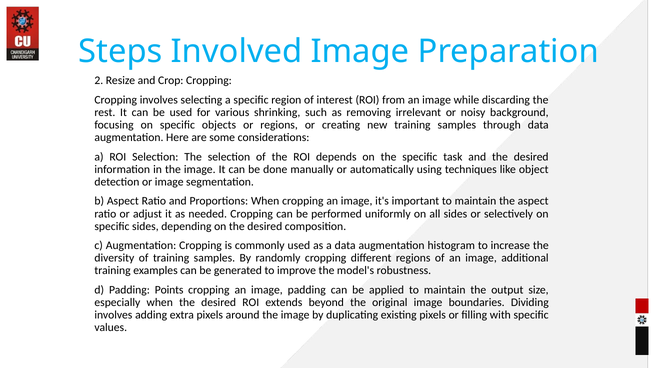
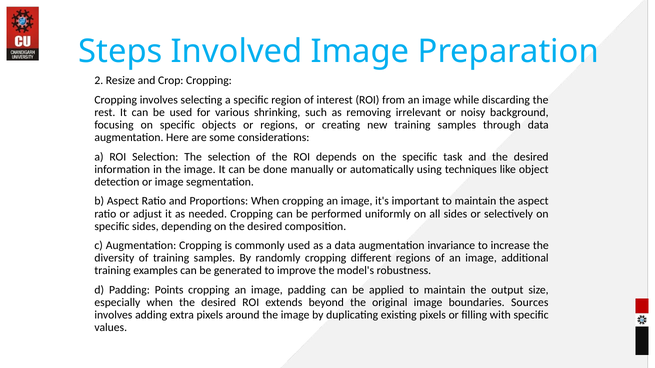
histogram: histogram -> invariance
Dividing: Dividing -> Sources
